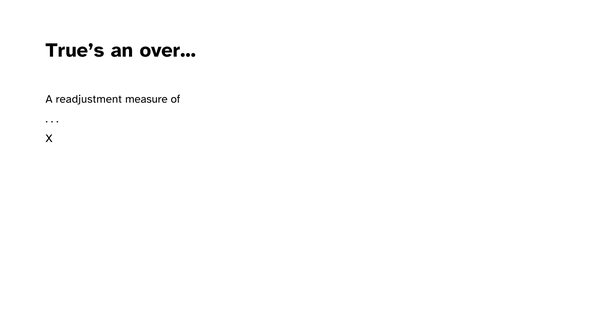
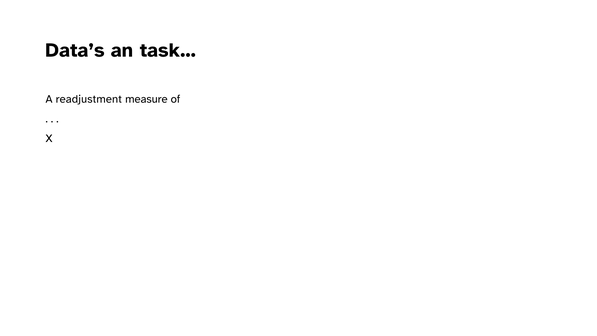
True’s: True’s -> Data’s
over…: over… -> task…
